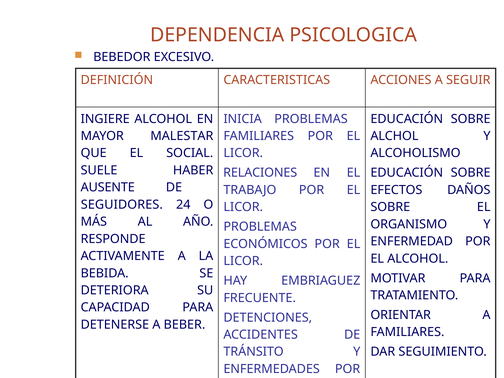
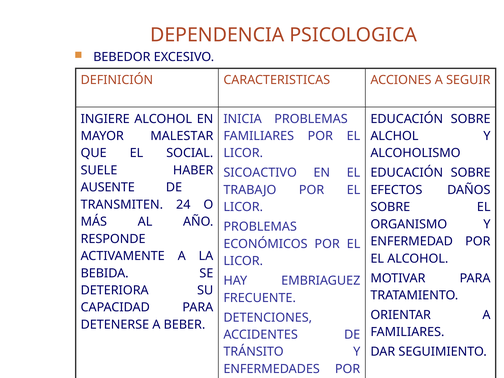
RELACIONES: RELACIONES -> SICOACTIVO
SEGUIDORES: SEGUIDORES -> TRANSMITEN
